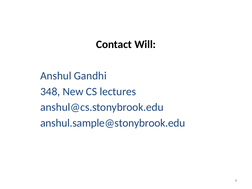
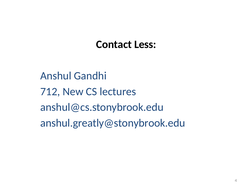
Will: Will -> Less
348: 348 -> 712
anshul.sample@stonybrook.edu: anshul.sample@stonybrook.edu -> anshul.greatly@stonybrook.edu
